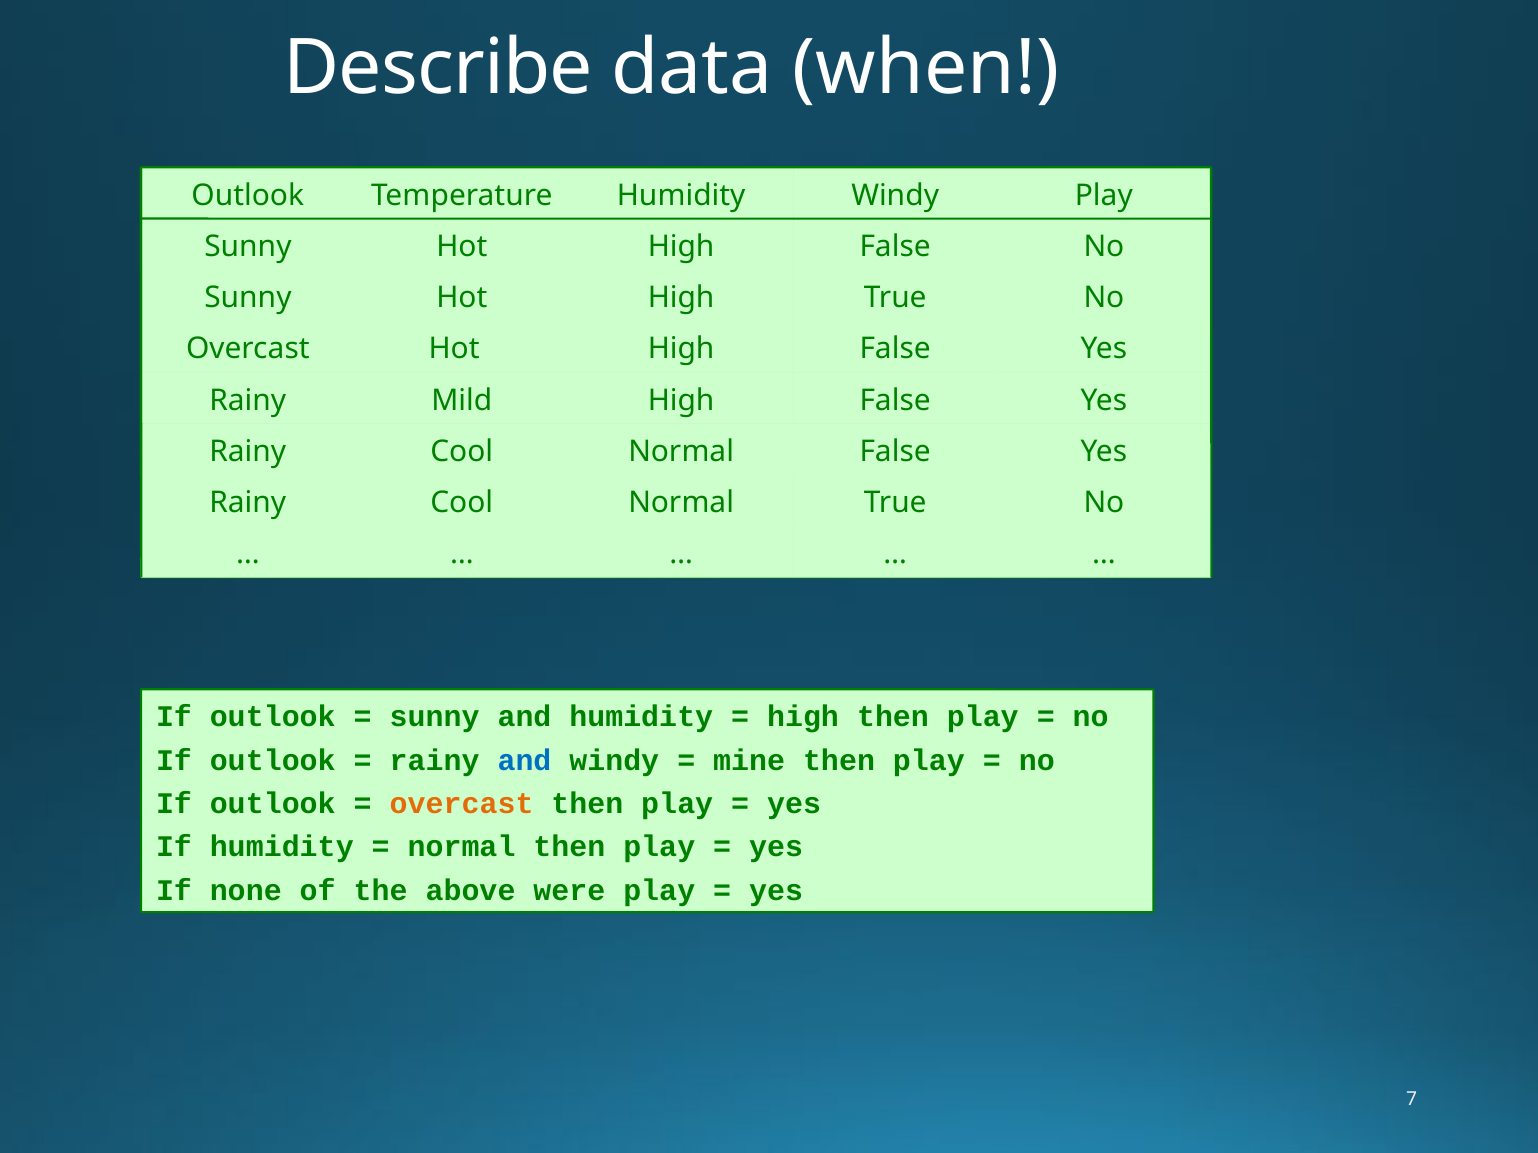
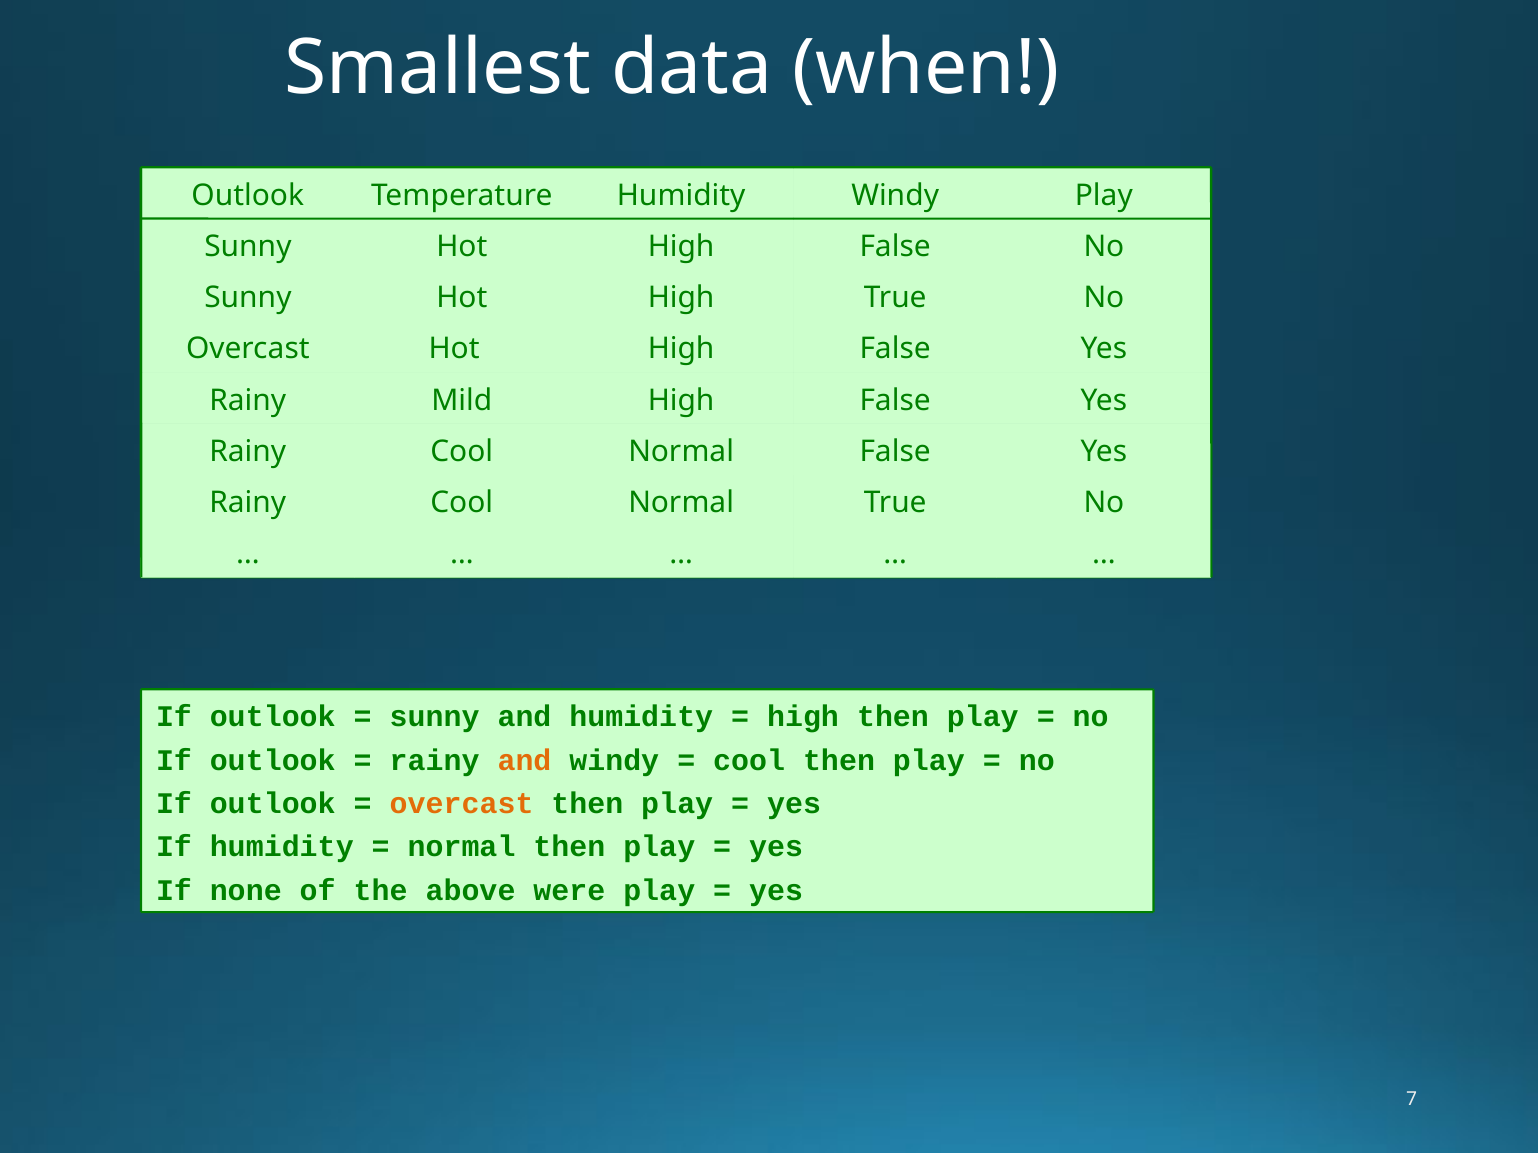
Describe: Describe -> Smallest
and at (525, 761) colour: blue -> orange
mine at (749, 761): mine -> cool
